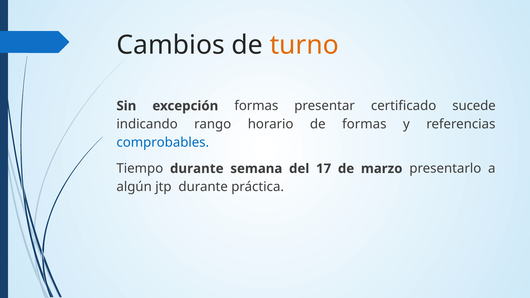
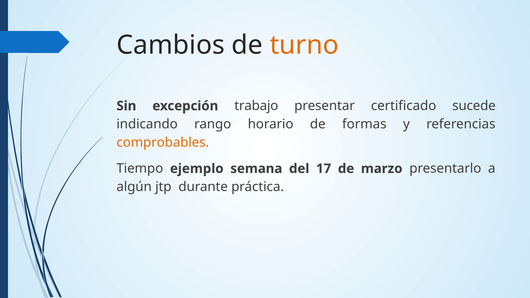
excepción formas: formas -> trabajo
comprobables colour: blue -> orange
Tiempo durante: durante -> ejemplo
